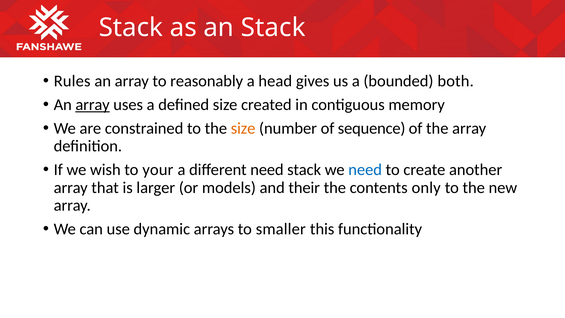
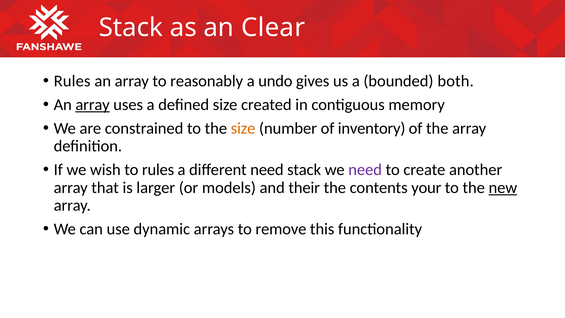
an Stack: Stack -> Clear
head: head -> undo
sequence: sequence -> inventory
to your: your -> rules
need at (365, 170) colour: blue -> purple
only: only -> your
new underline: none -> present
smaller: smaller -> remove
